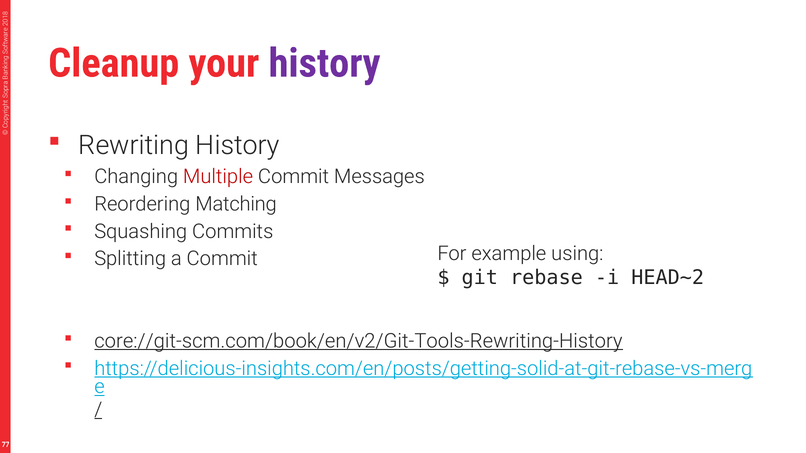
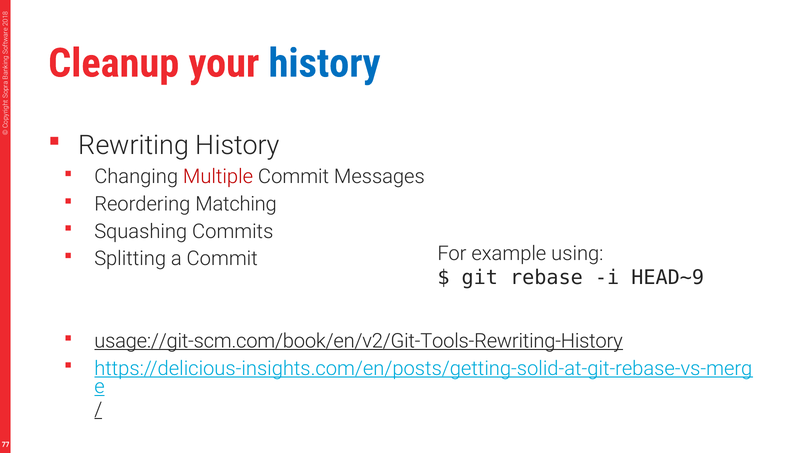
history at (325, 63) colour: purple -> blue
HEAD~2: HEAD~2 -> HEAD~9
core://git-scm.com/book/en/v2/Git-Tools-Rewriting-History: core://git-scm.com/book/en/v2/Git-Tools-Rewriting-History -> usage://git-scm.com/book/en/v2/Git-Tools-Rewriting-History
